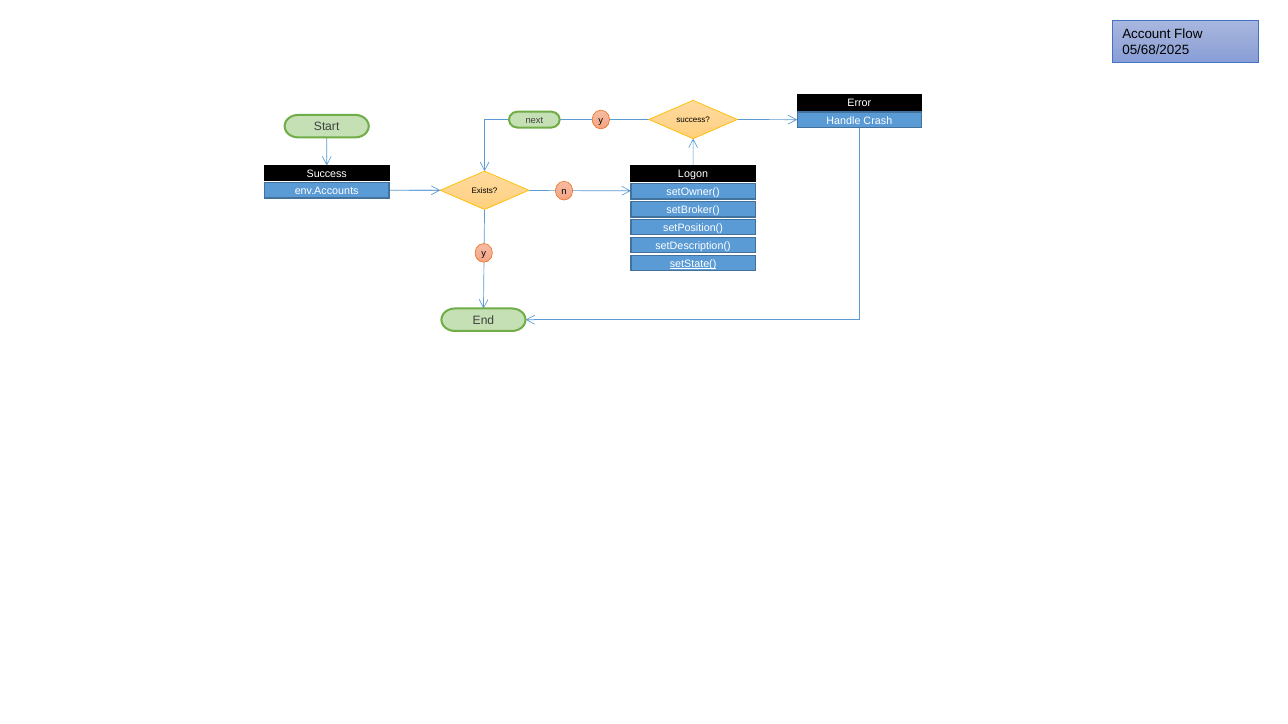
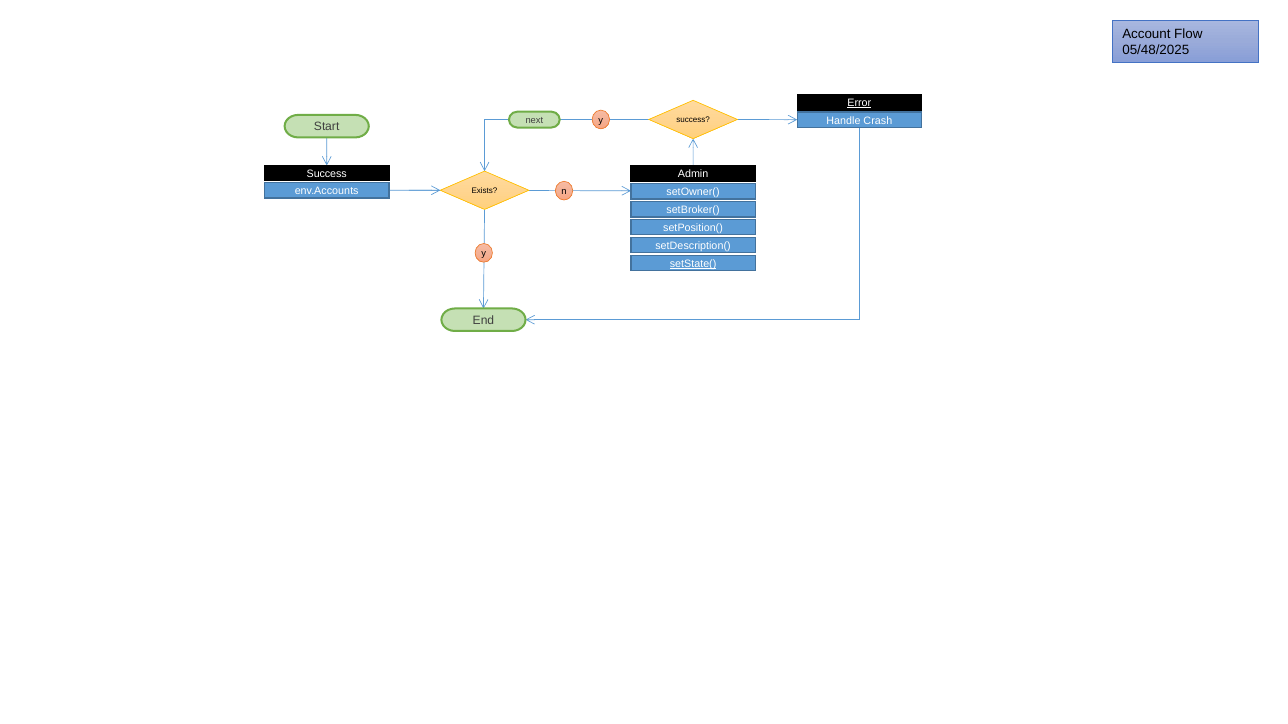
05/68/2025: 05/68/2025 -> 05/48/2025
Error underline: none -> present
Logon: Logon -> Admin
